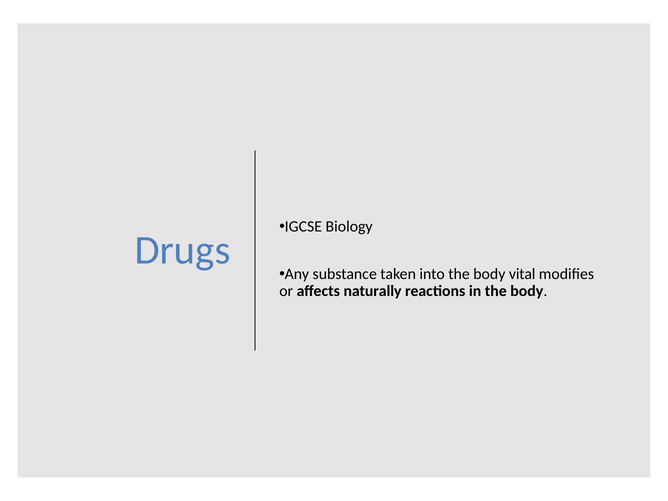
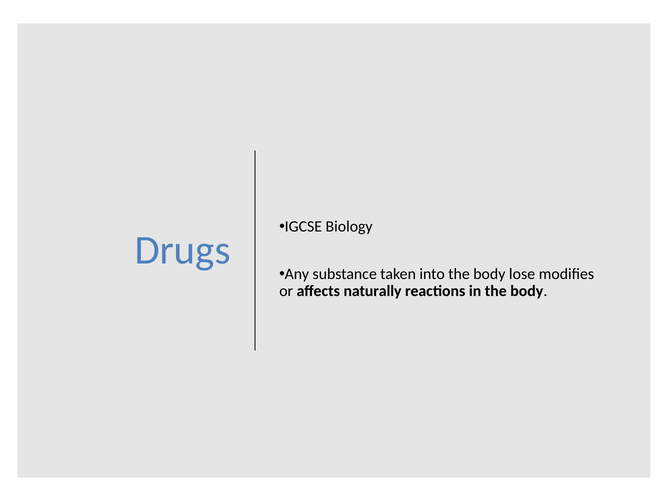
vital: vital -> lose
